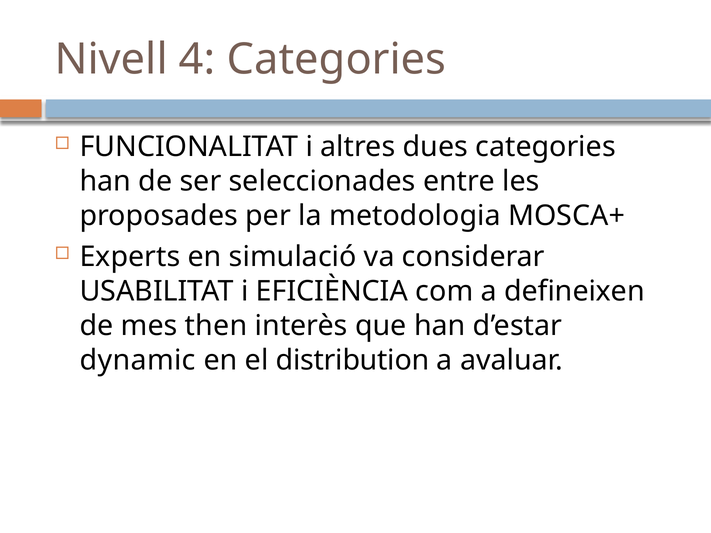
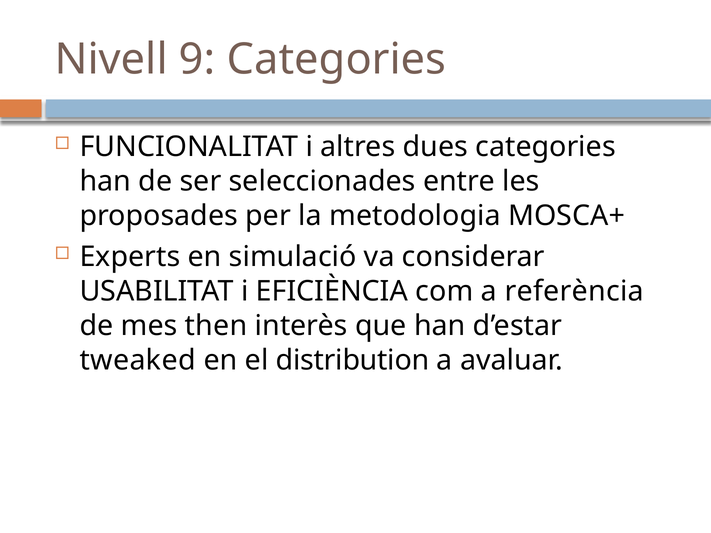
4: 4 -> 9
defineixen: defineixen -> referència
dynamic: dynamic -> tweaked
